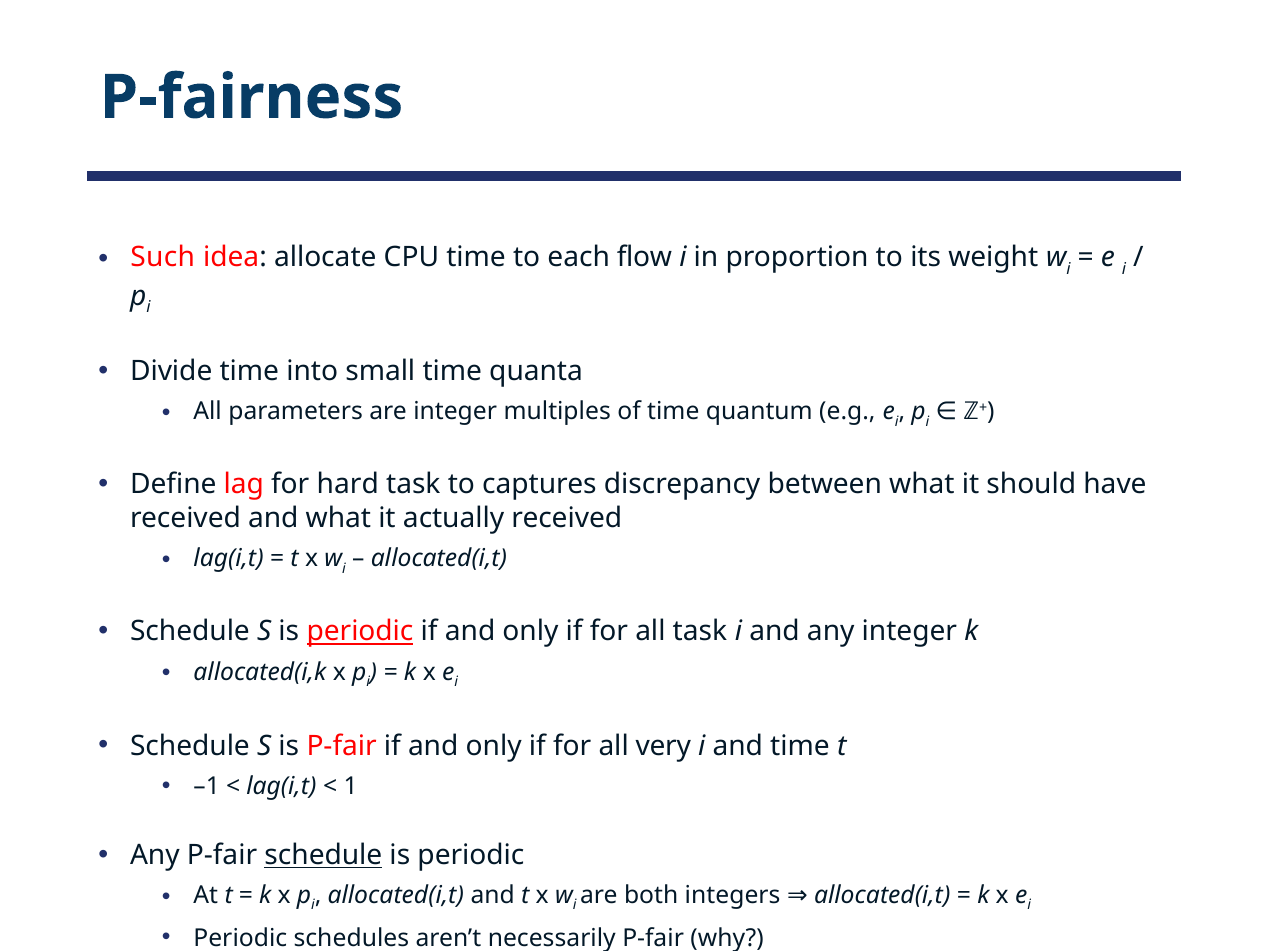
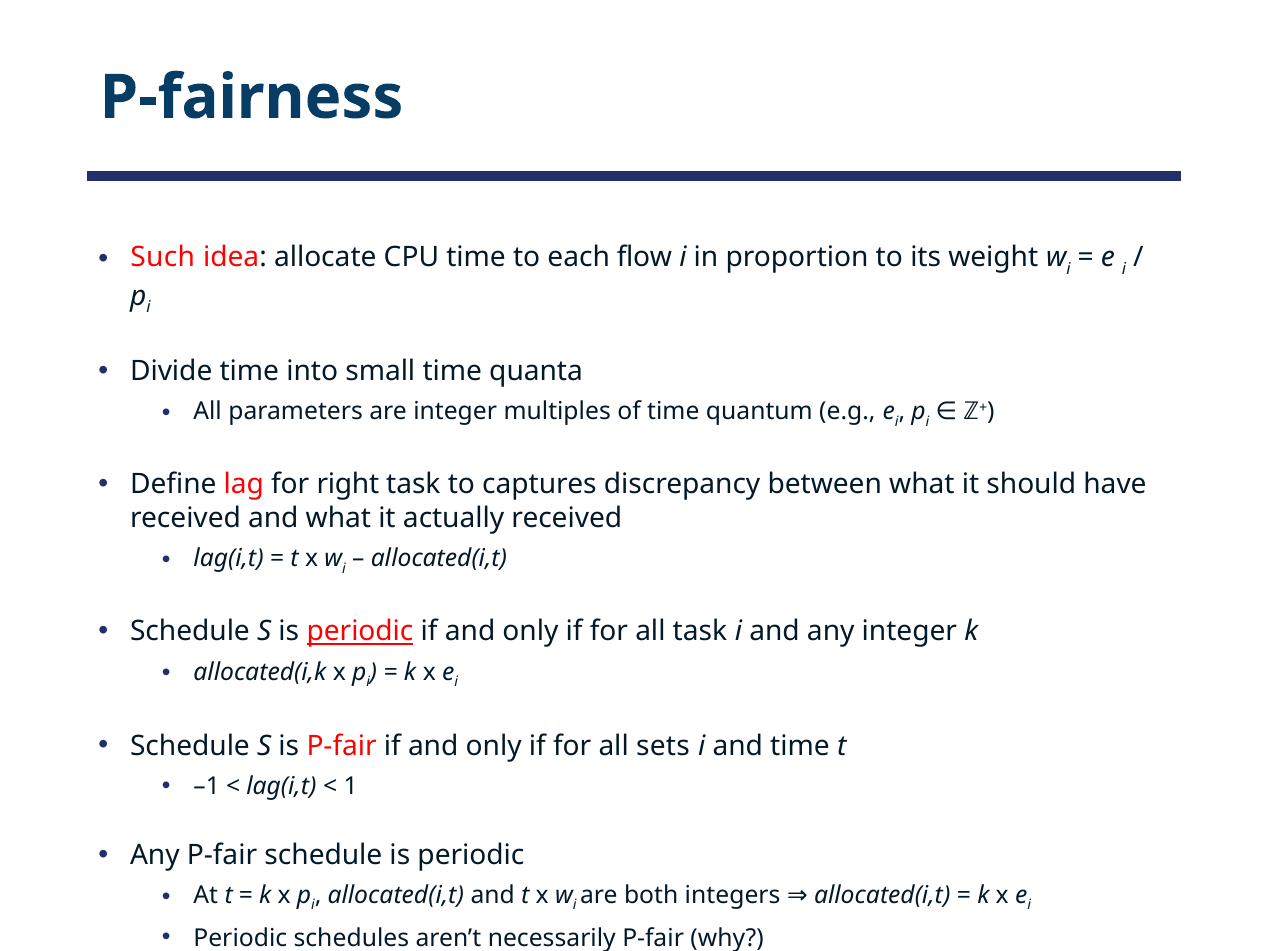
hard: hard -> right
very: very -> sets
schedule at (323, 855) underline: present -> none
